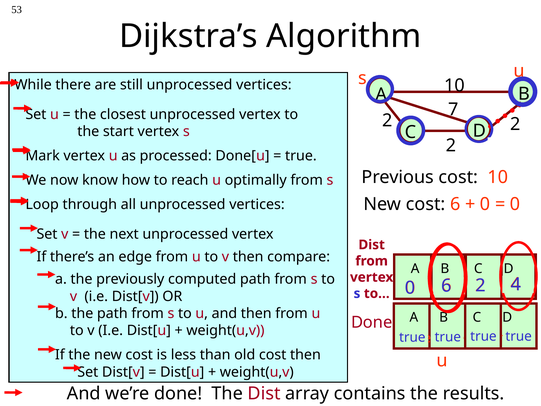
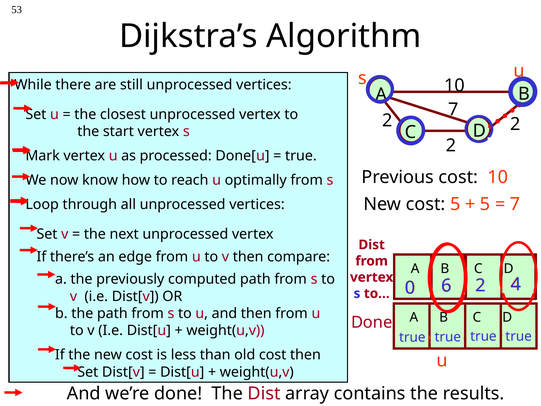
cost 6: 6 -> 5
0 at (485, 204): 0 -> 5
0 at (515, 204): 0 -> 7
